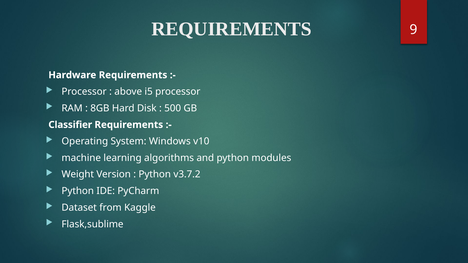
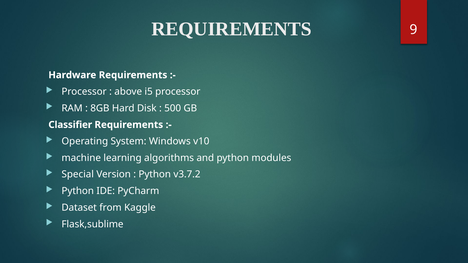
Weight: Weight -> Special
